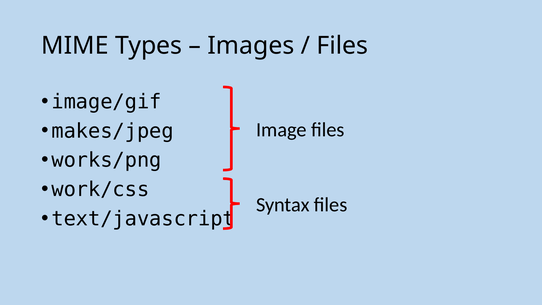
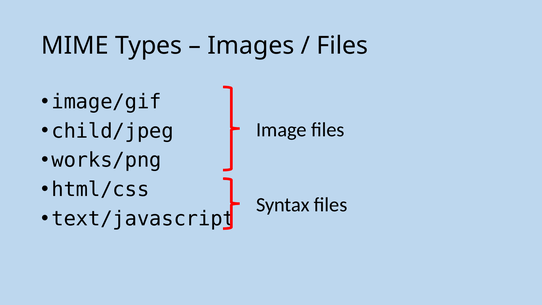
makes/jpeg: makes/jpeg -> child/jpeg
work/css: work/css -> html/css
